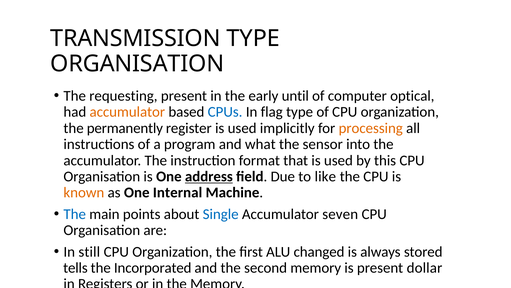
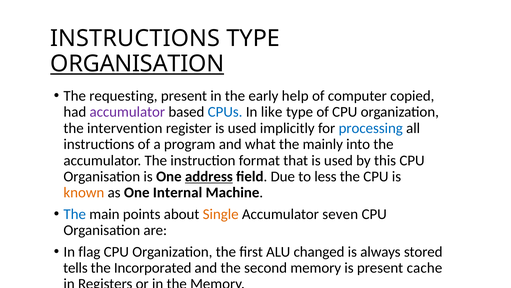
TRANSMISSION at (135, 38): TRANSMISSION -> INSTRUCTIONS
ORGANISATION at (137, 64) underline: none -> present
until: until -> help
optical: optical -> copied
accumulator at (127, 112) colour: orange -> purple
flag: flag -> like
permanently: permanently -> intervention
processing colour: orange -> blue
sensor: sensor -> mainly
like: like -> less
Single colour: blue -> orange
still: still -> flag
dollar: dollar -> cache
